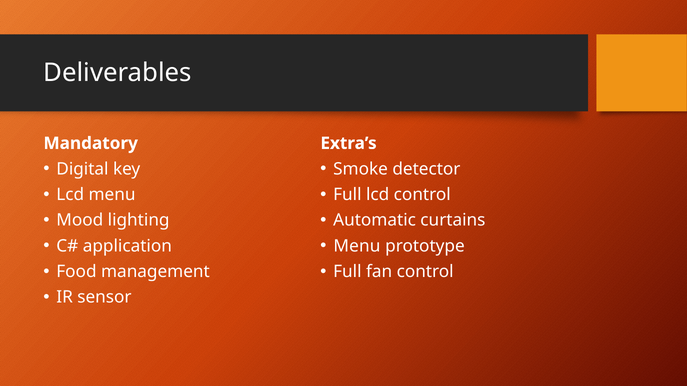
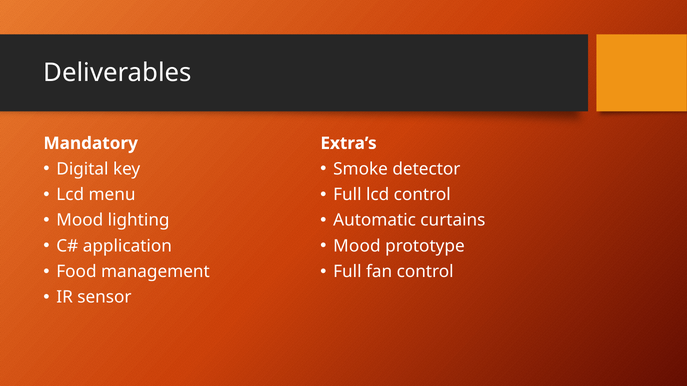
Menu at (357, 246): Menu -> Mood
